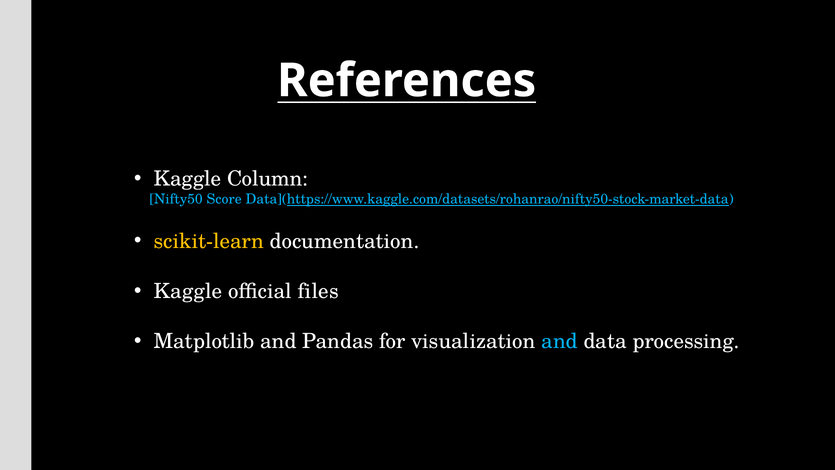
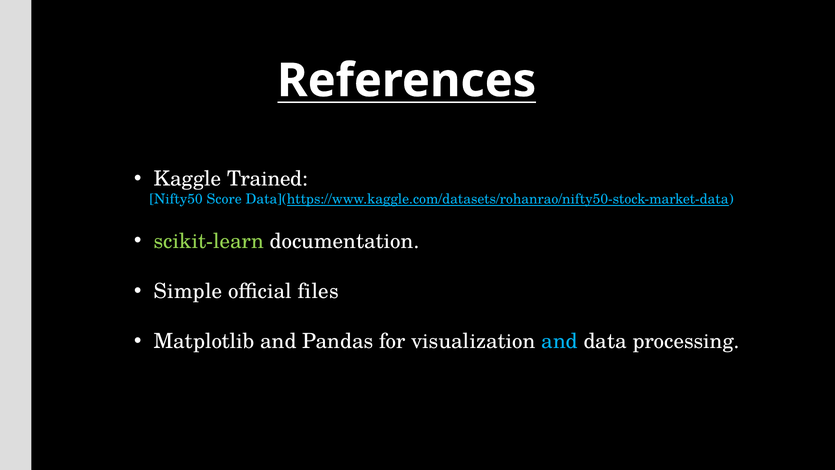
Column: Column -> Trained
scikit-learn colour: yellow -> light green
Kaggle at (188, 291): Kaggle -> Simple
